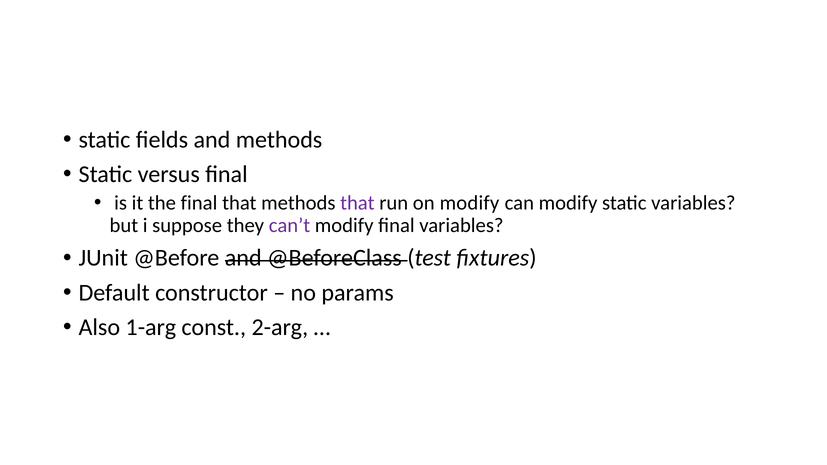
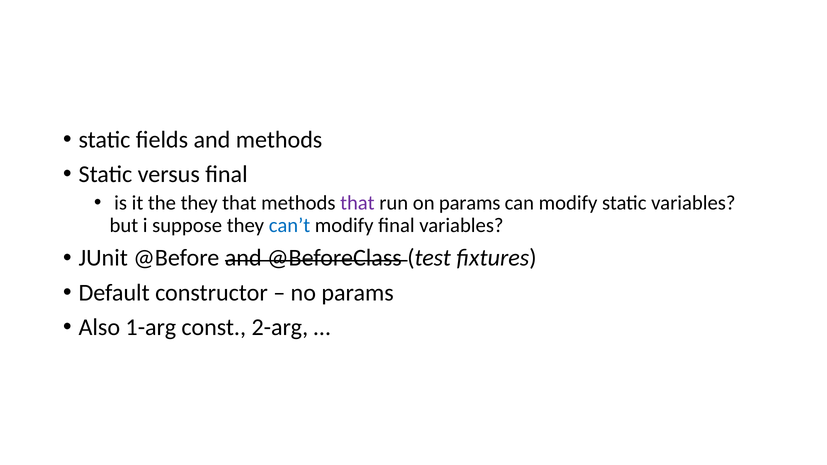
the final: final -> they
on modify: modify -> params
can’t colour: purple -> blue
